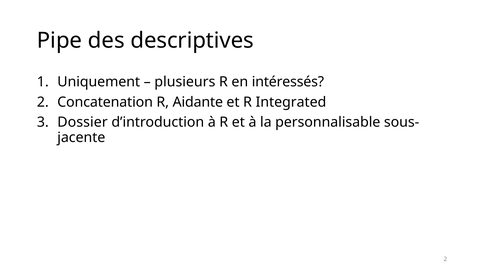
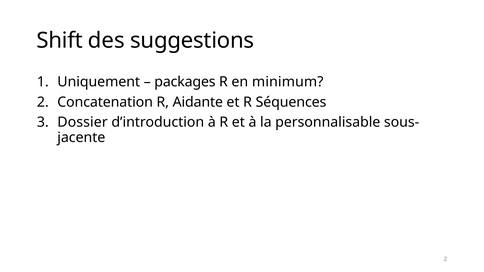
Pipe: Pipe -> Shift
descriptives: descriptives -> suggestions
plusieurs: plusieurs -> packages
intéressés: intéressés -> minimum
Integrated: Integrated -> Séquences
